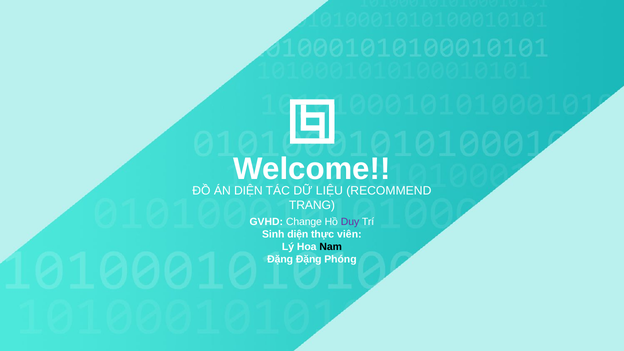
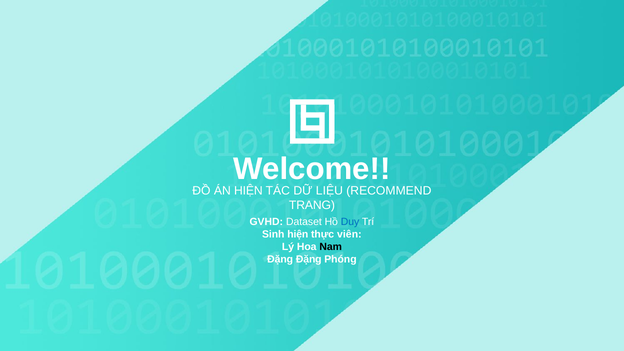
ÁN DIỆN: DIỆN -> HIỆN
Change: Change -> Dataset
Duy colour: purple -> blue
Sinh diện: diện -> hiện
